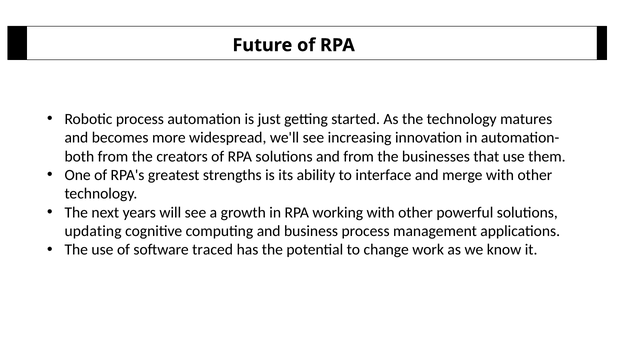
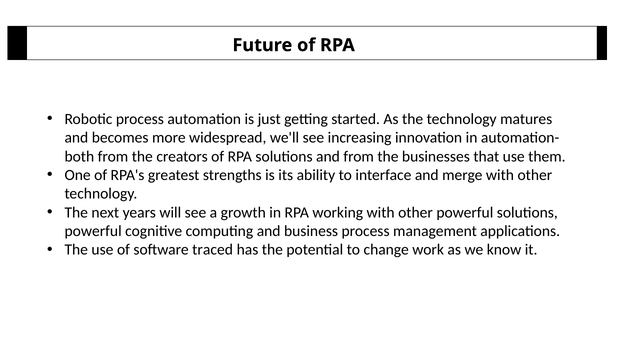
updating at (93, 231): updating -> powerful
